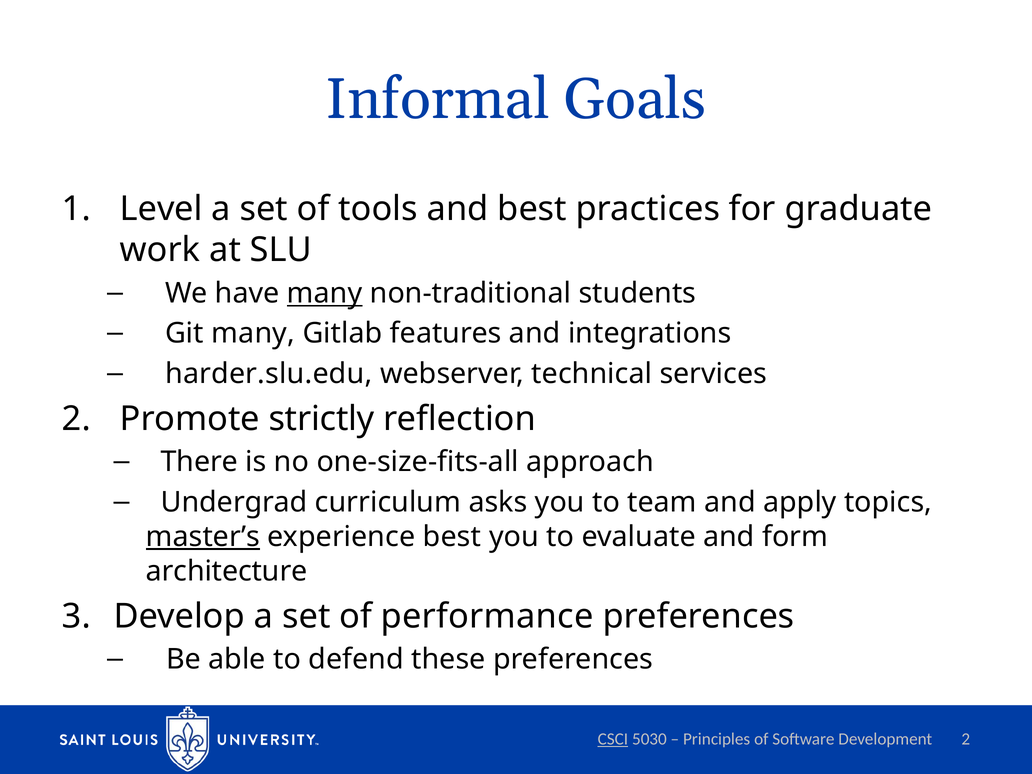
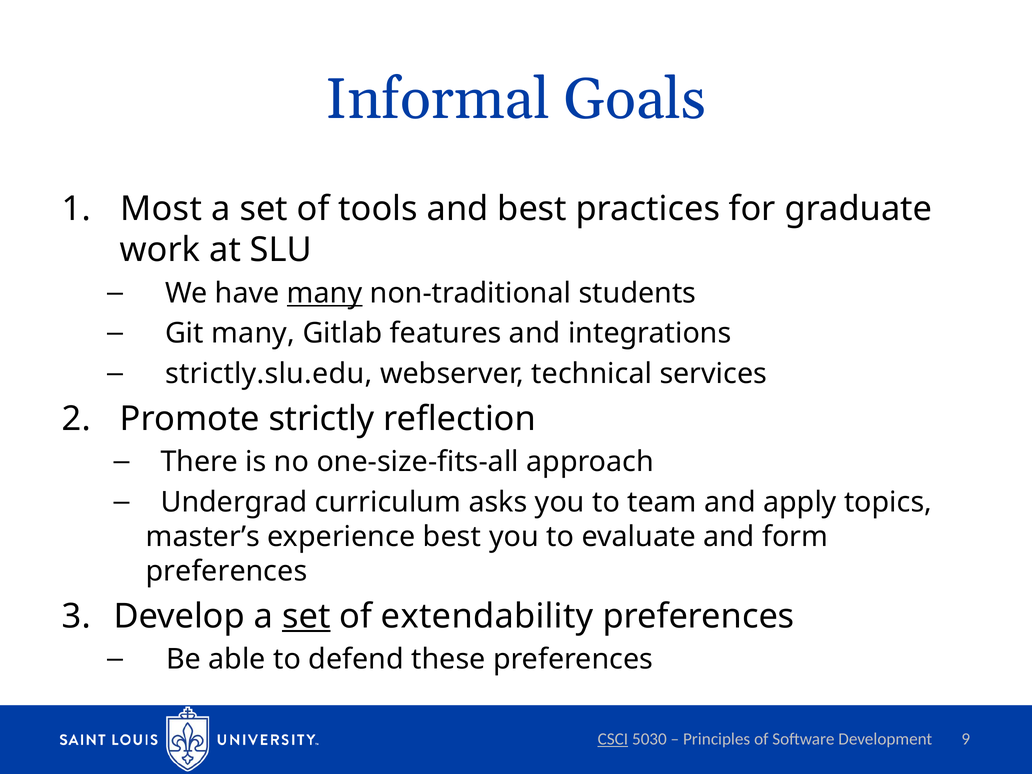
Level: Level -> Most
harder.slu.edu: harder.slu.edu -> strictly.slu.edu
master’s underline: present -> none
architecture at (227, 571): architecture -> preferences
set at (306, 616) underline: none -> present
performance: performance -> extendability
Development 2: 2 -> 9
